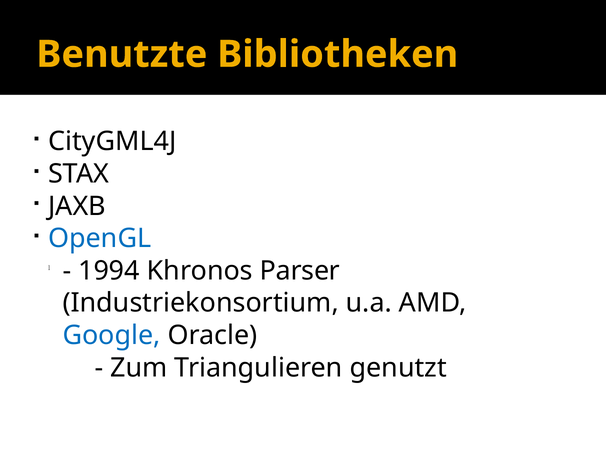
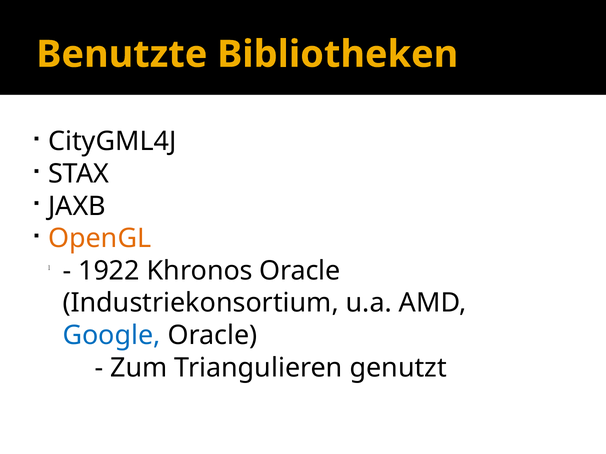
OpenGL colour: blue -> orange
1994: 1994 -> 1922
Khronos Parser: Parser -> Oracle
